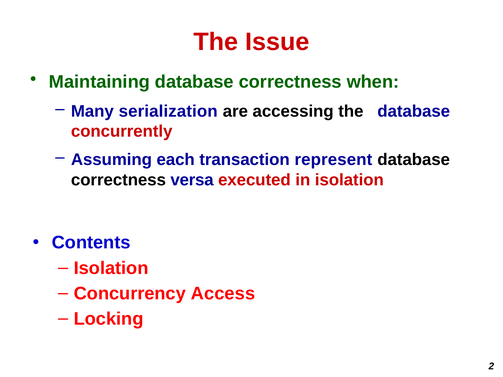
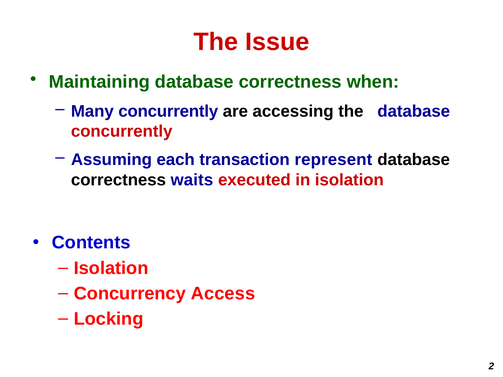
Many serialization: serialization -> concurrently
versa: versa -> waits
